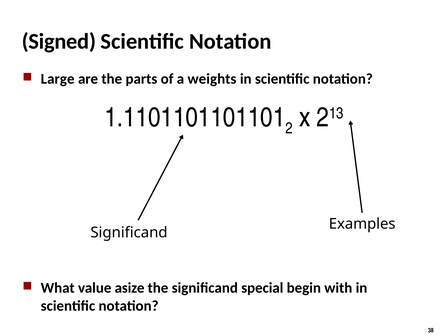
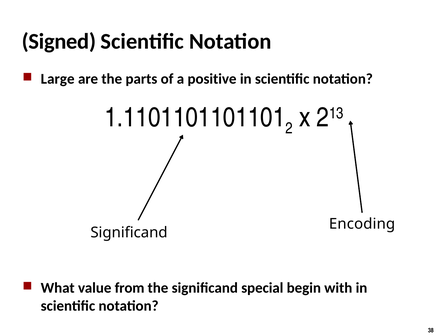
weights: weights -> positive
Examples: Examples -> Encoding
asize: asize -> from
